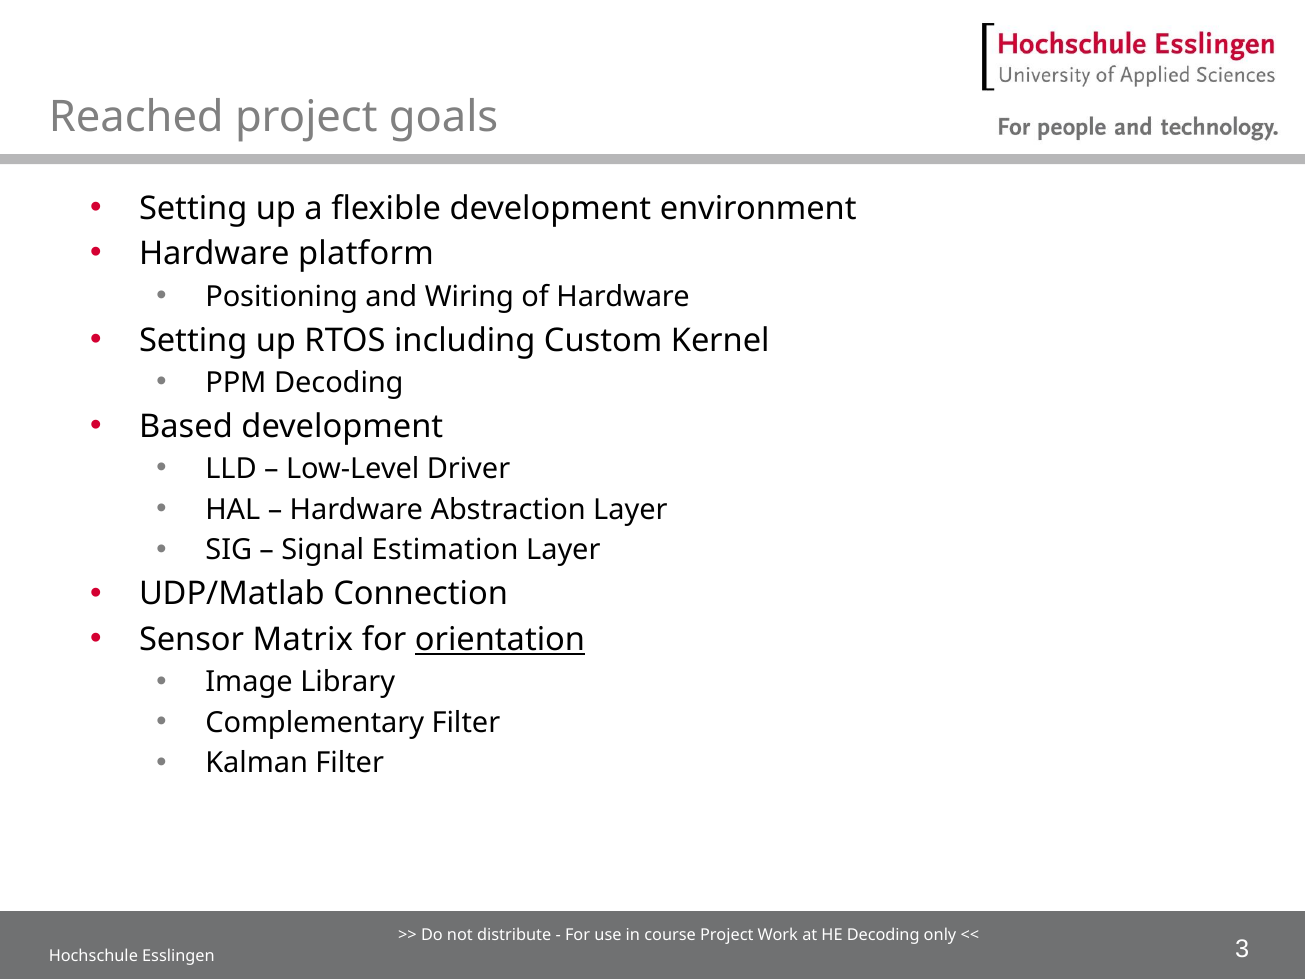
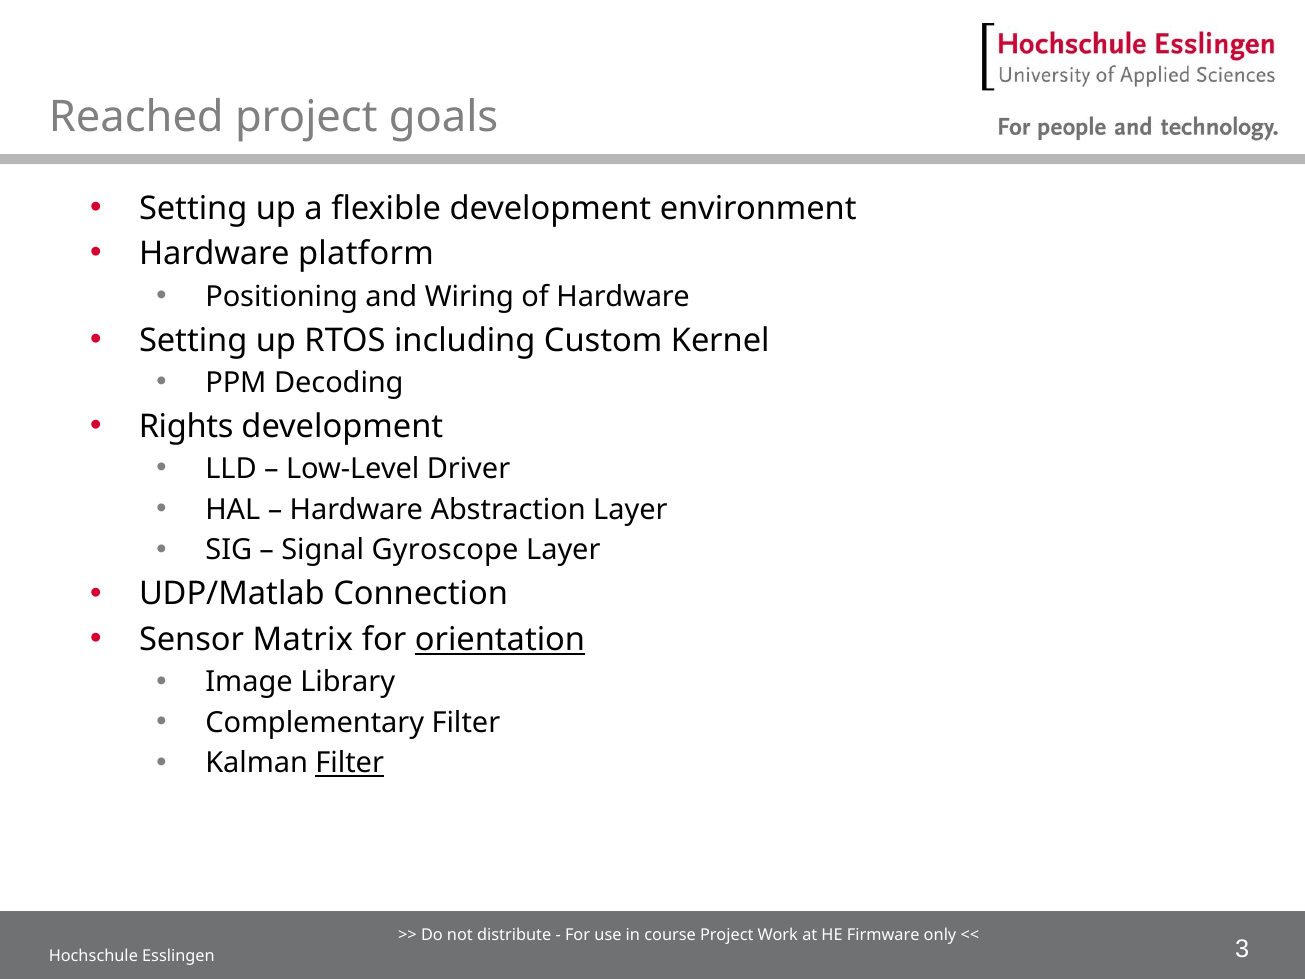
Based: Based -> Rights
Estimation: Estimation -> Gyroscope
Filter at (350, 763) underline: none -> present
Decoding at (883, 935): Decoding -> Firmware
